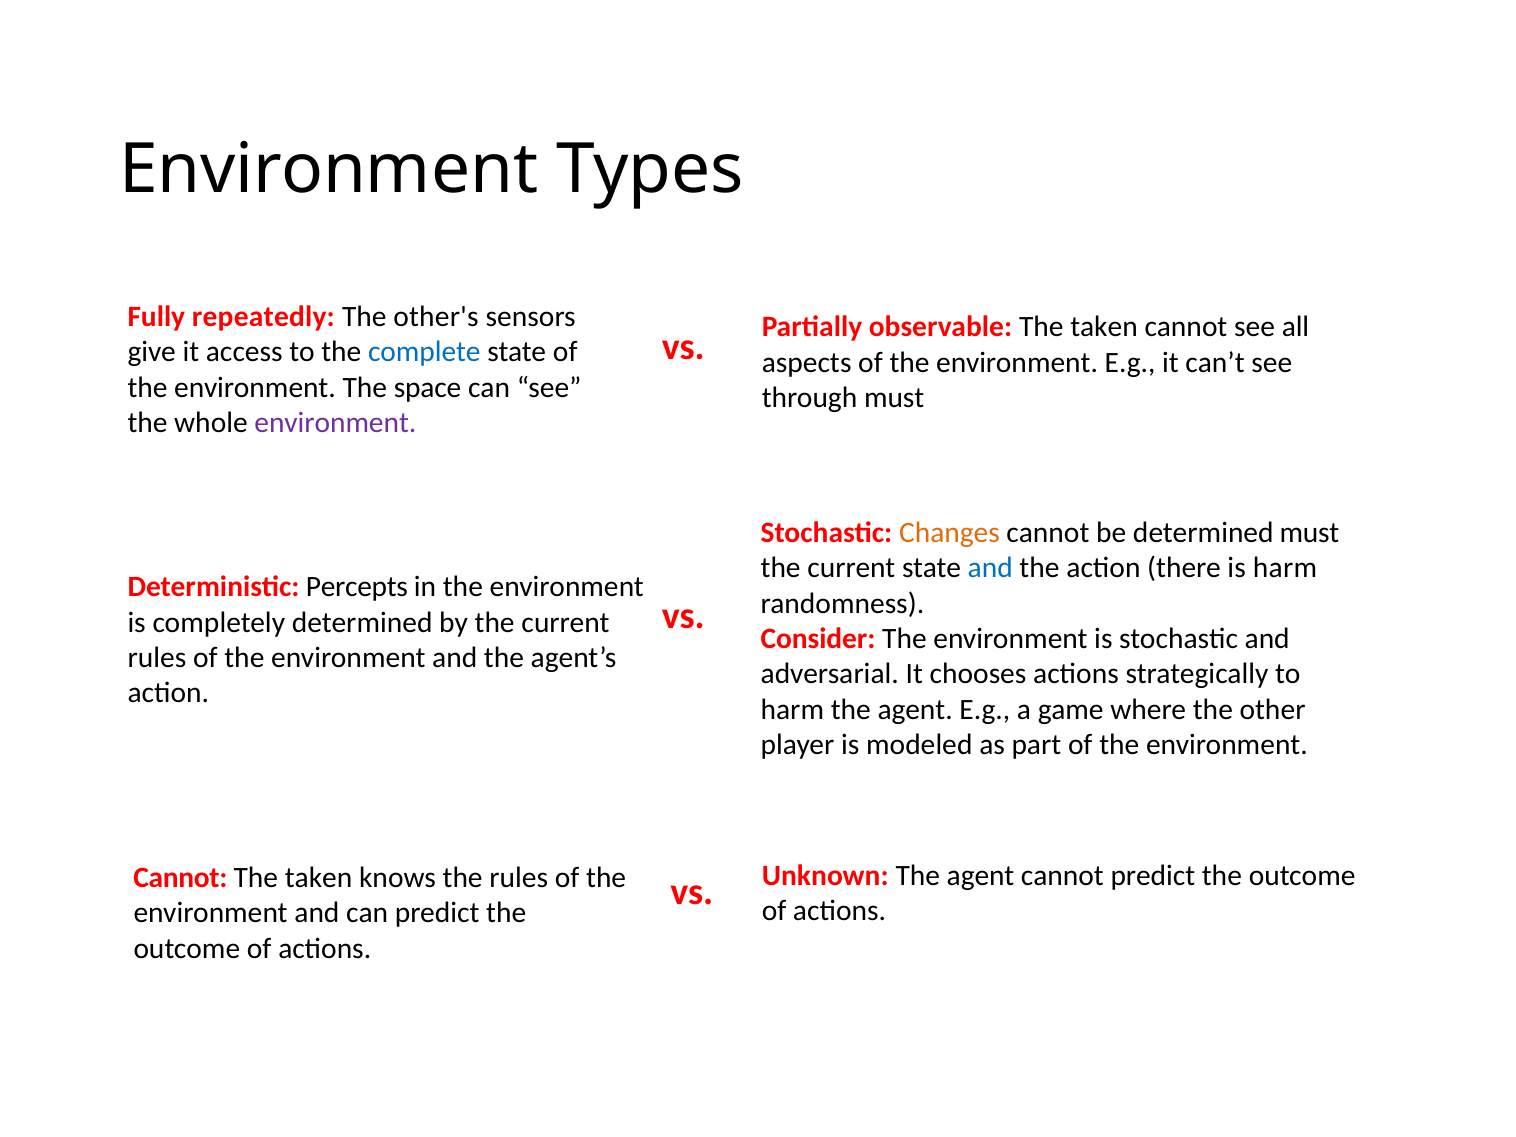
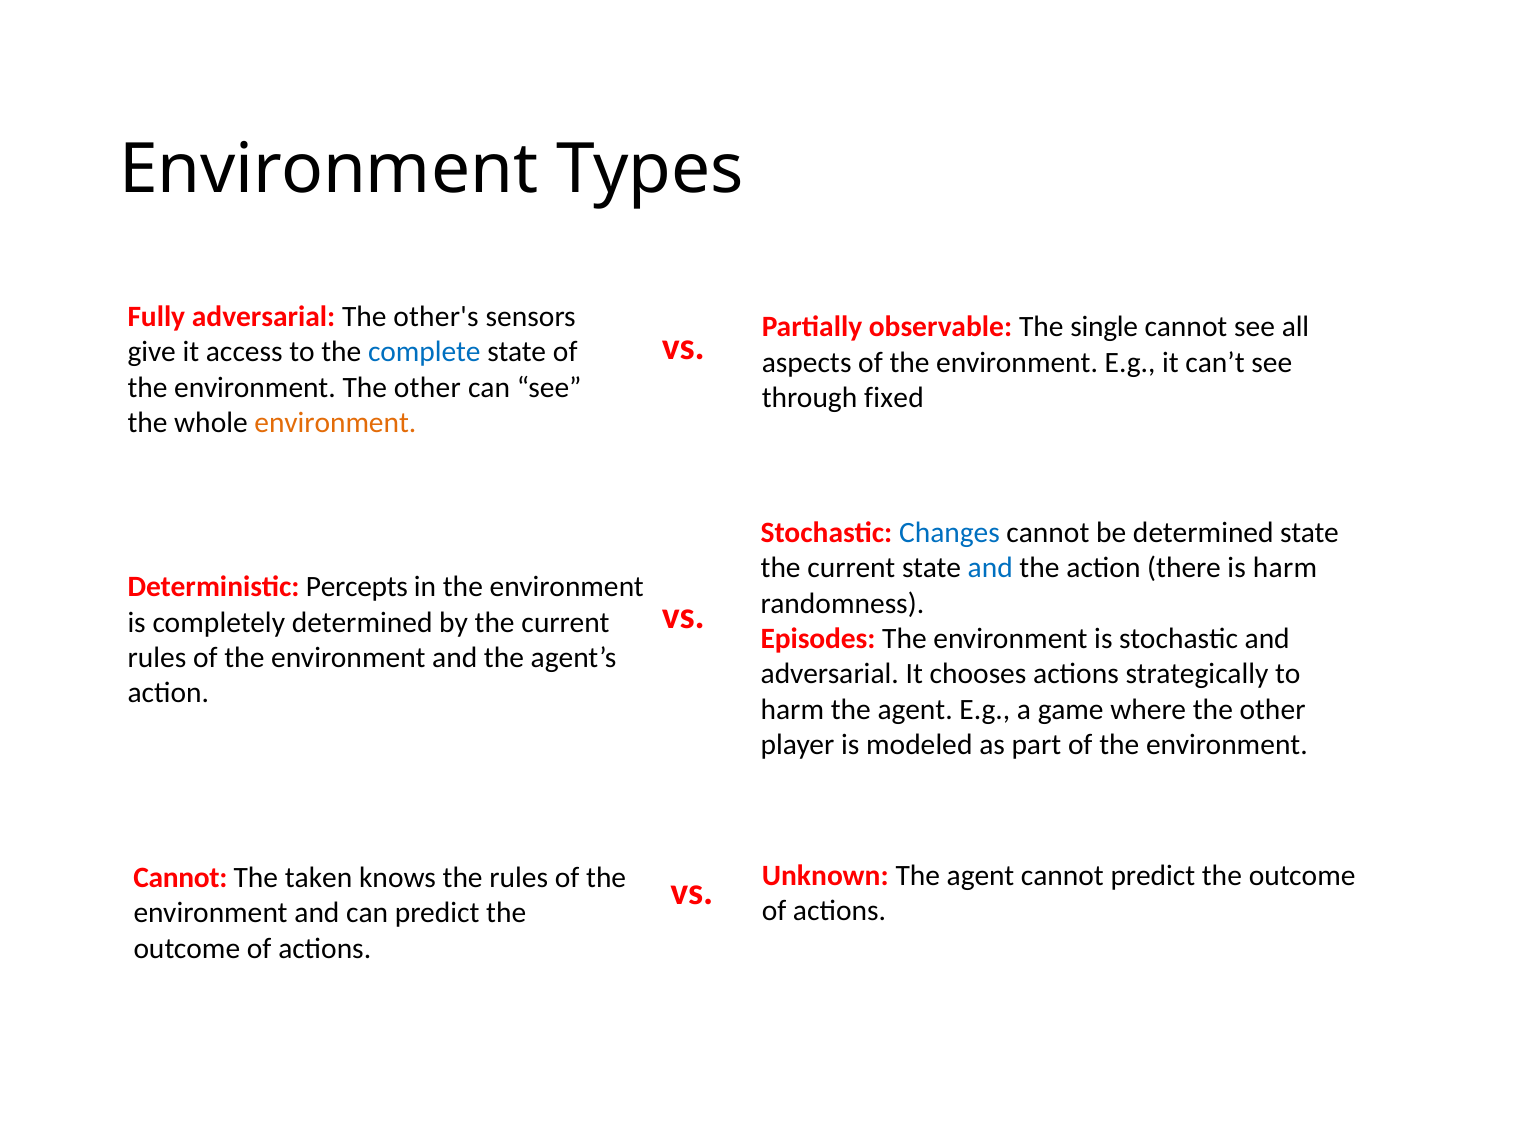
Fully repeatedly: repeatedly -> adversarial
observable The taken: taken -> single
environment The space: space -> other
through must: must -> fixed
environment at (335, 423) colour: purple -> orange
Changes colour: orange -> blue
determined must: must -> state
Consider: Consider -> Episodes
